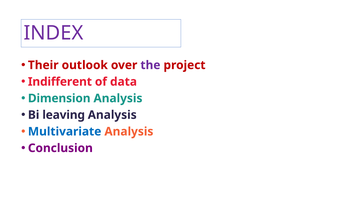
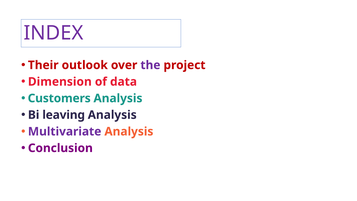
Indifferent: Indifferent -> Dimension
Dimension: Dimension -> Customers
Multivariate colour: blue -> purple
